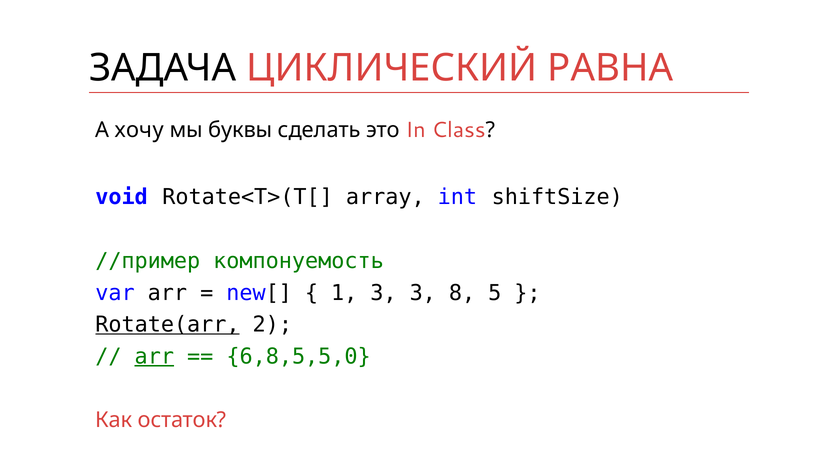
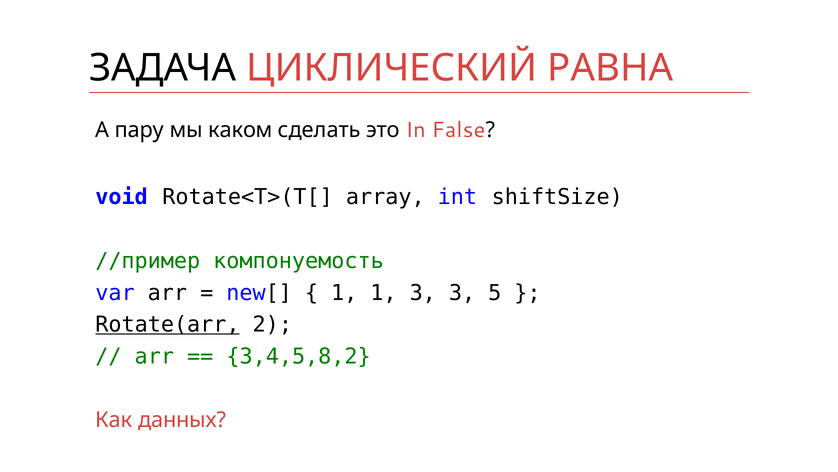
хочу: хочу -> пару
буквы: буквы -> каком
Class: Class -> False
1 3: 3 -> 1
3 8: 8 -> 3
arr at (154, 356) underline: present -> none
6,8,5,5,0: 6,8,5,5,0 -> 3,4,5,8,2
остаток: остаток -> данных
